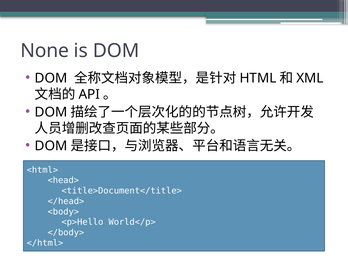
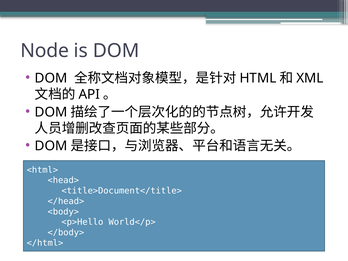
None: None -> Node
